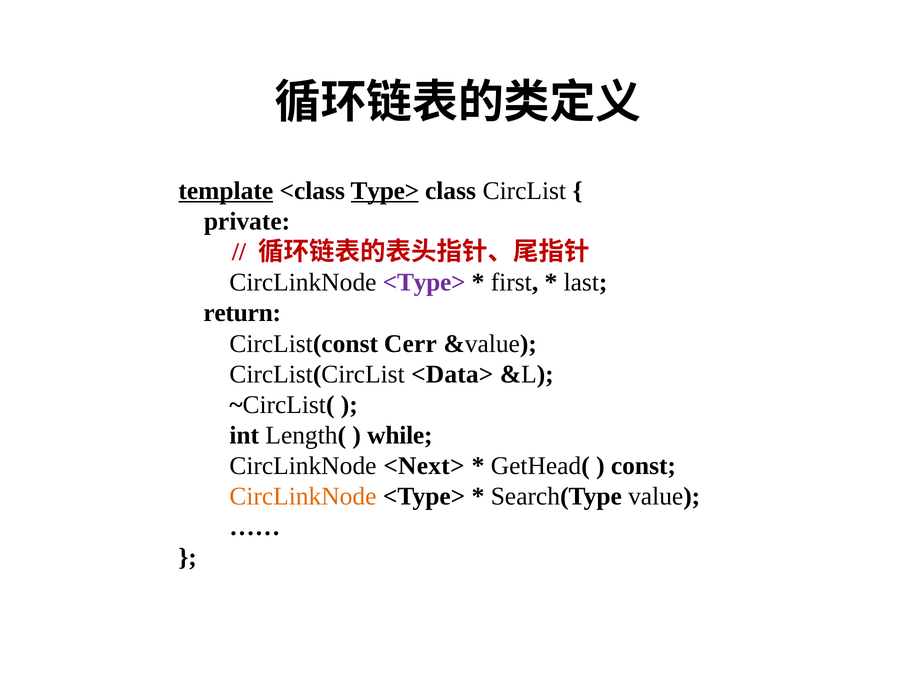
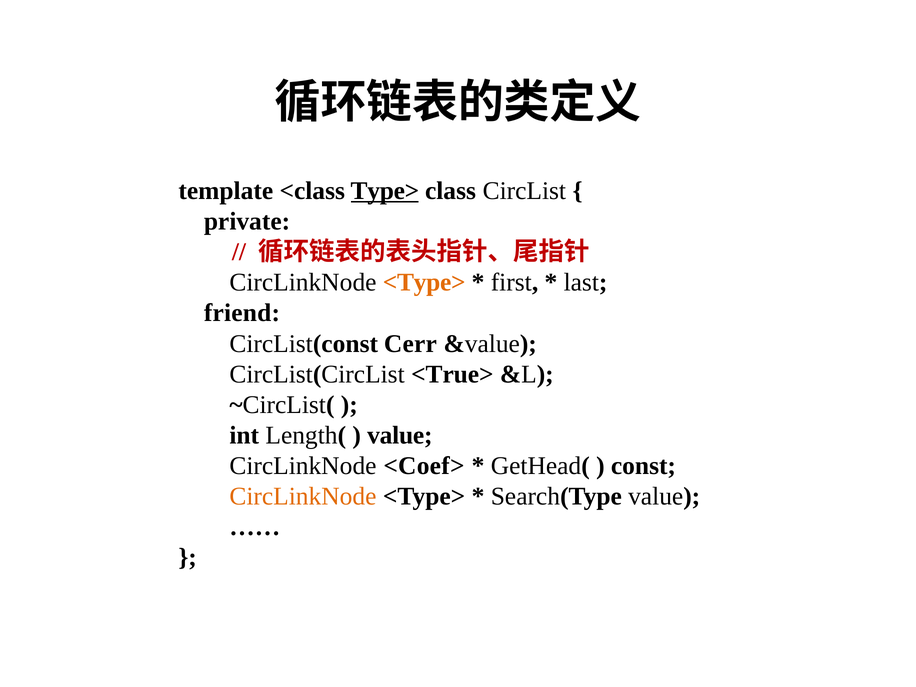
template underline: present -> none
<Type> at (424, 283) colour: purple -> orange
return: return -> friend
<Data>: <Data> -> <True>
while at (400, 435): while -> value
<Next>: <Next> -> <Coef>
